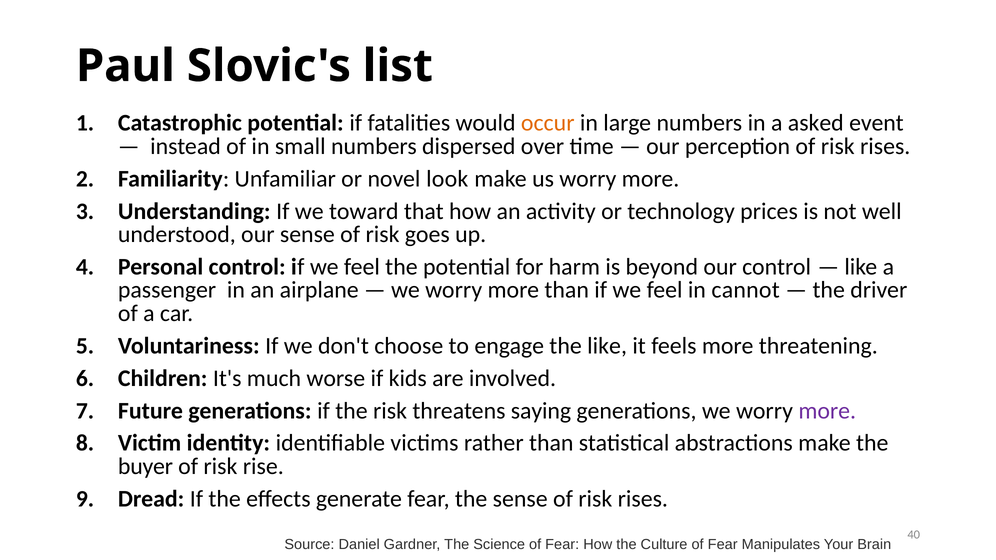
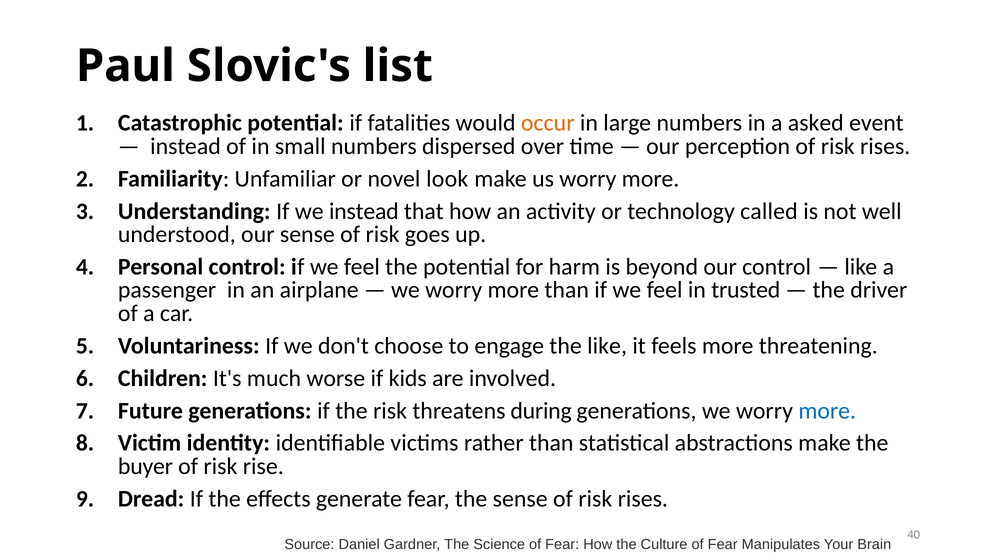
we toward: toward -> instead
prices: prices -> called
cannot: cannot -> trusted
saying: saying -> during
more at (827, 411) colour: purple -> blue
